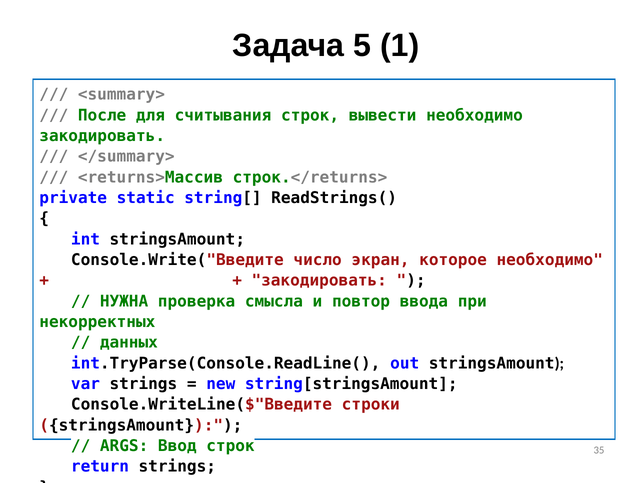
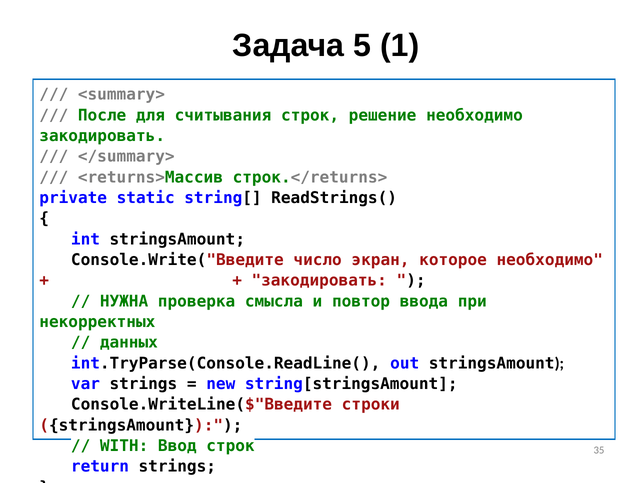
вывести: вывести -> решение
ARGS: ARGS -> WITH
